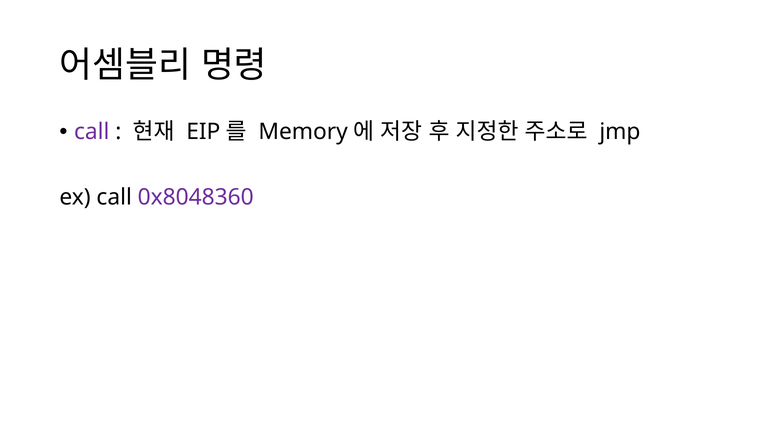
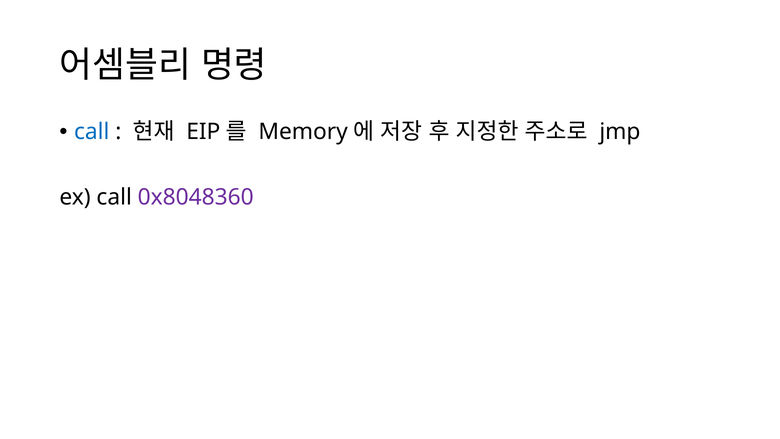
call at (92, 132) colour: purple -> blue
